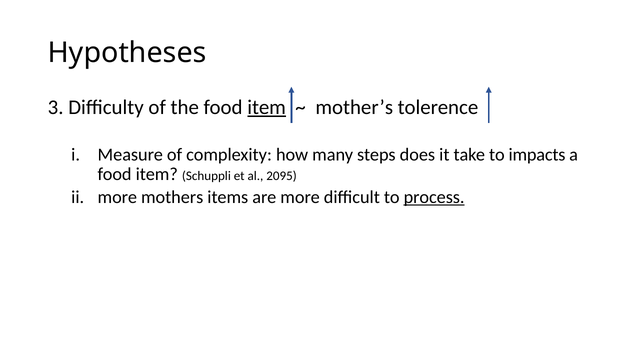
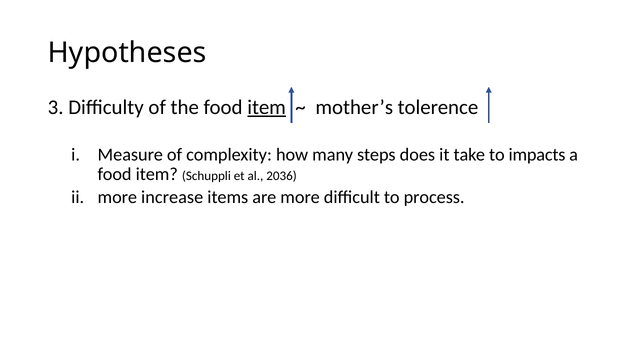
2095: 2095 -> 2036
mothers: mothers -> increase
process underline: present -> none
